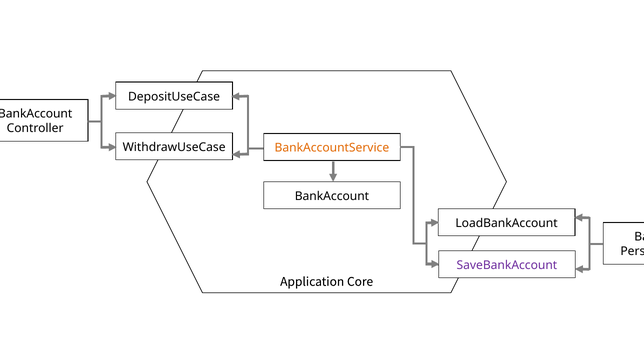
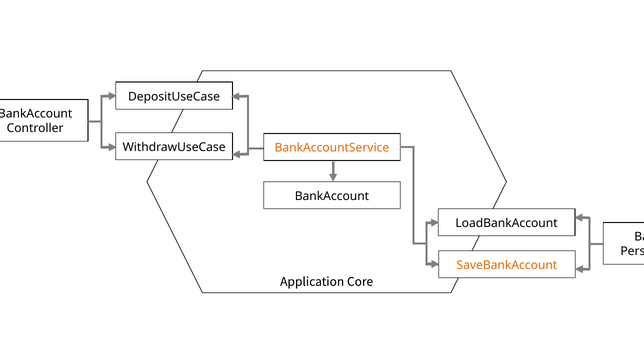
SaveBankAccount colour: purple -> orange
